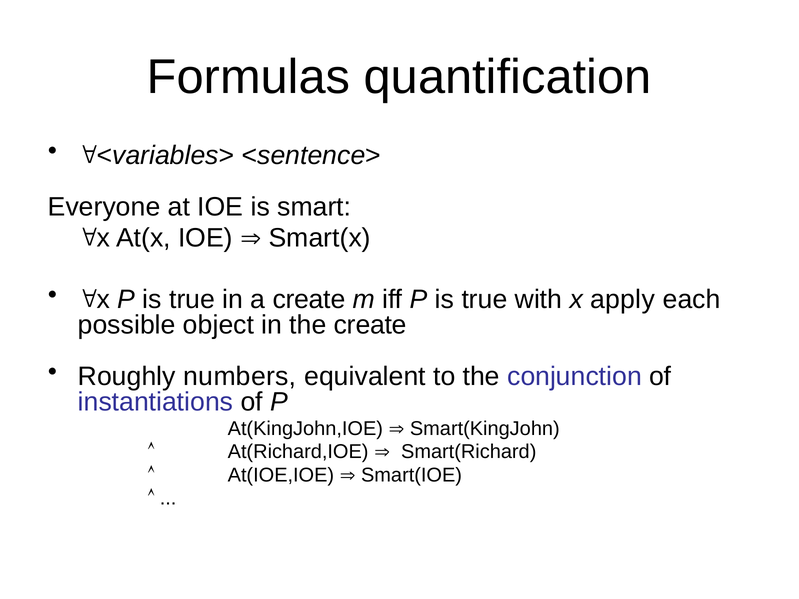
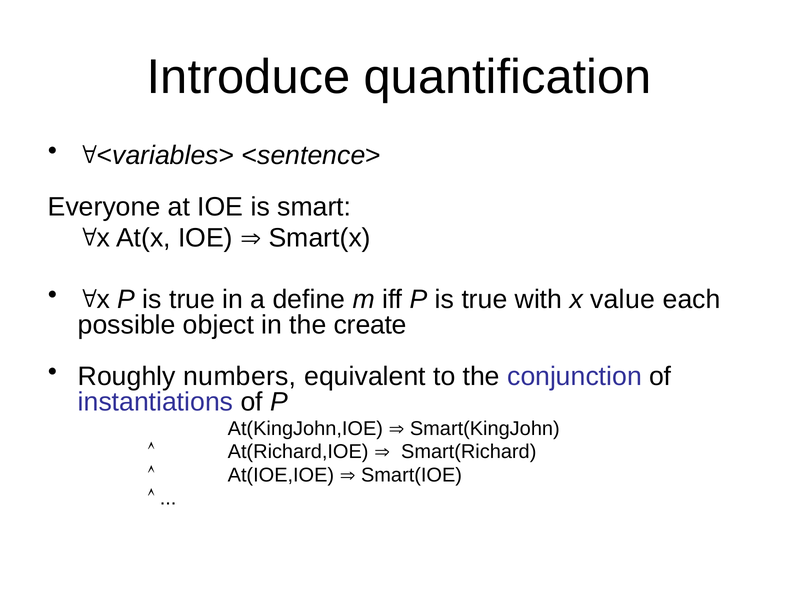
Formulas: Formulas -> Introduce
a create: create -> define
apply: apply -> value
